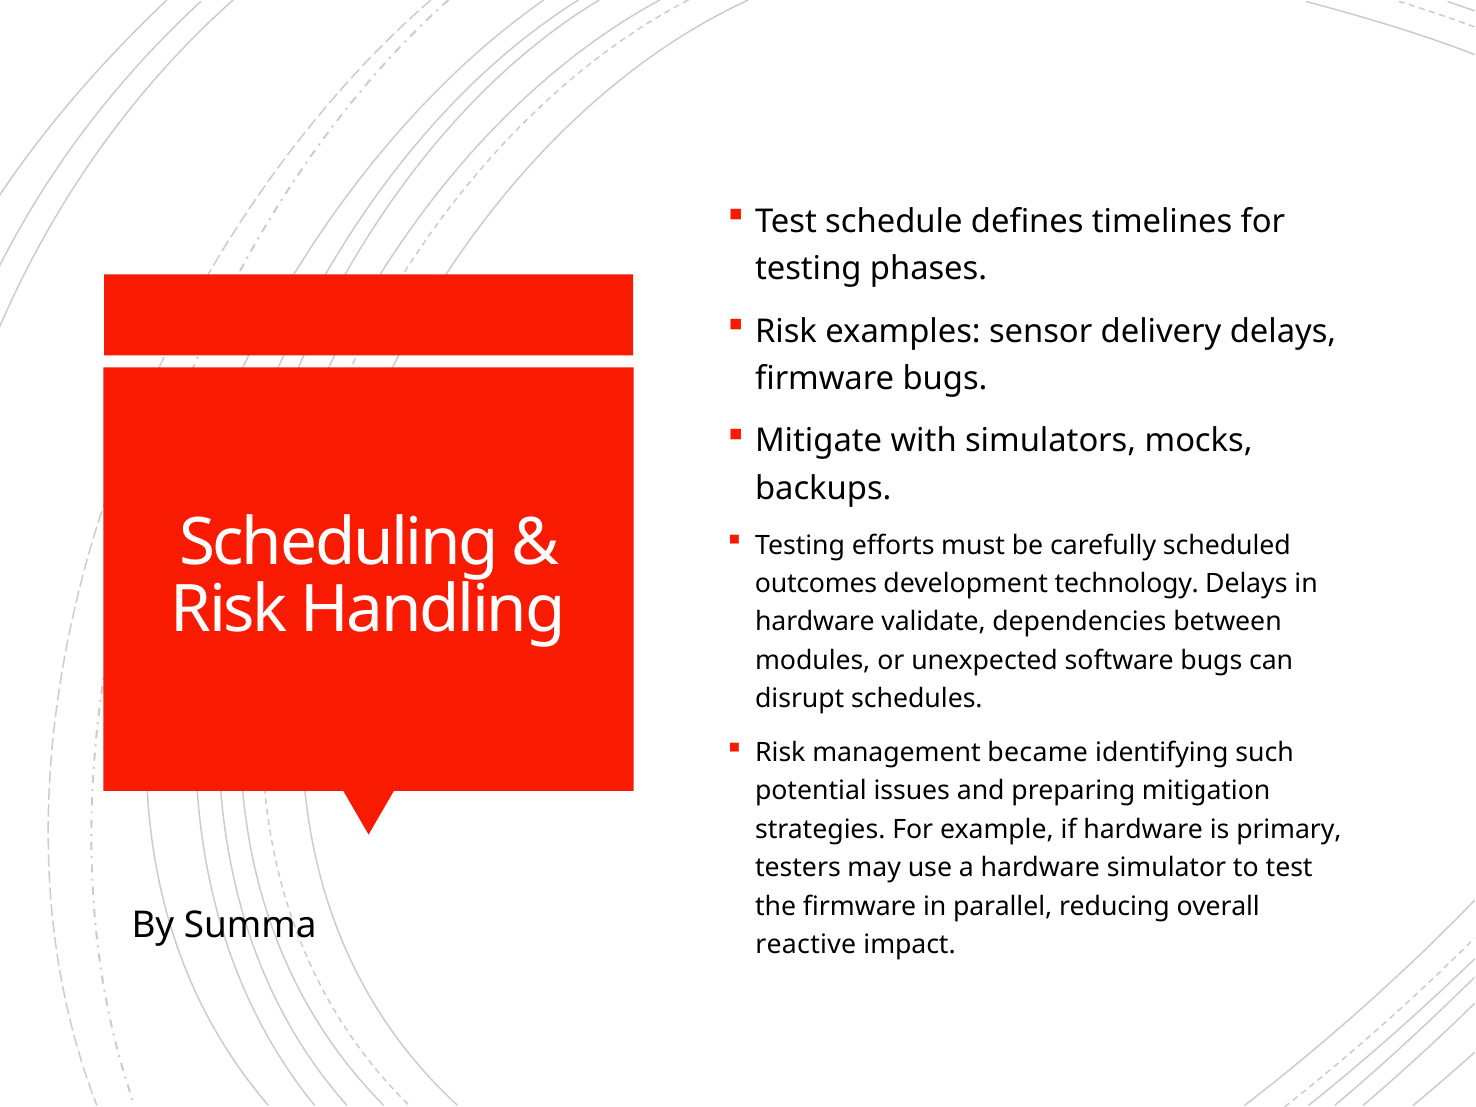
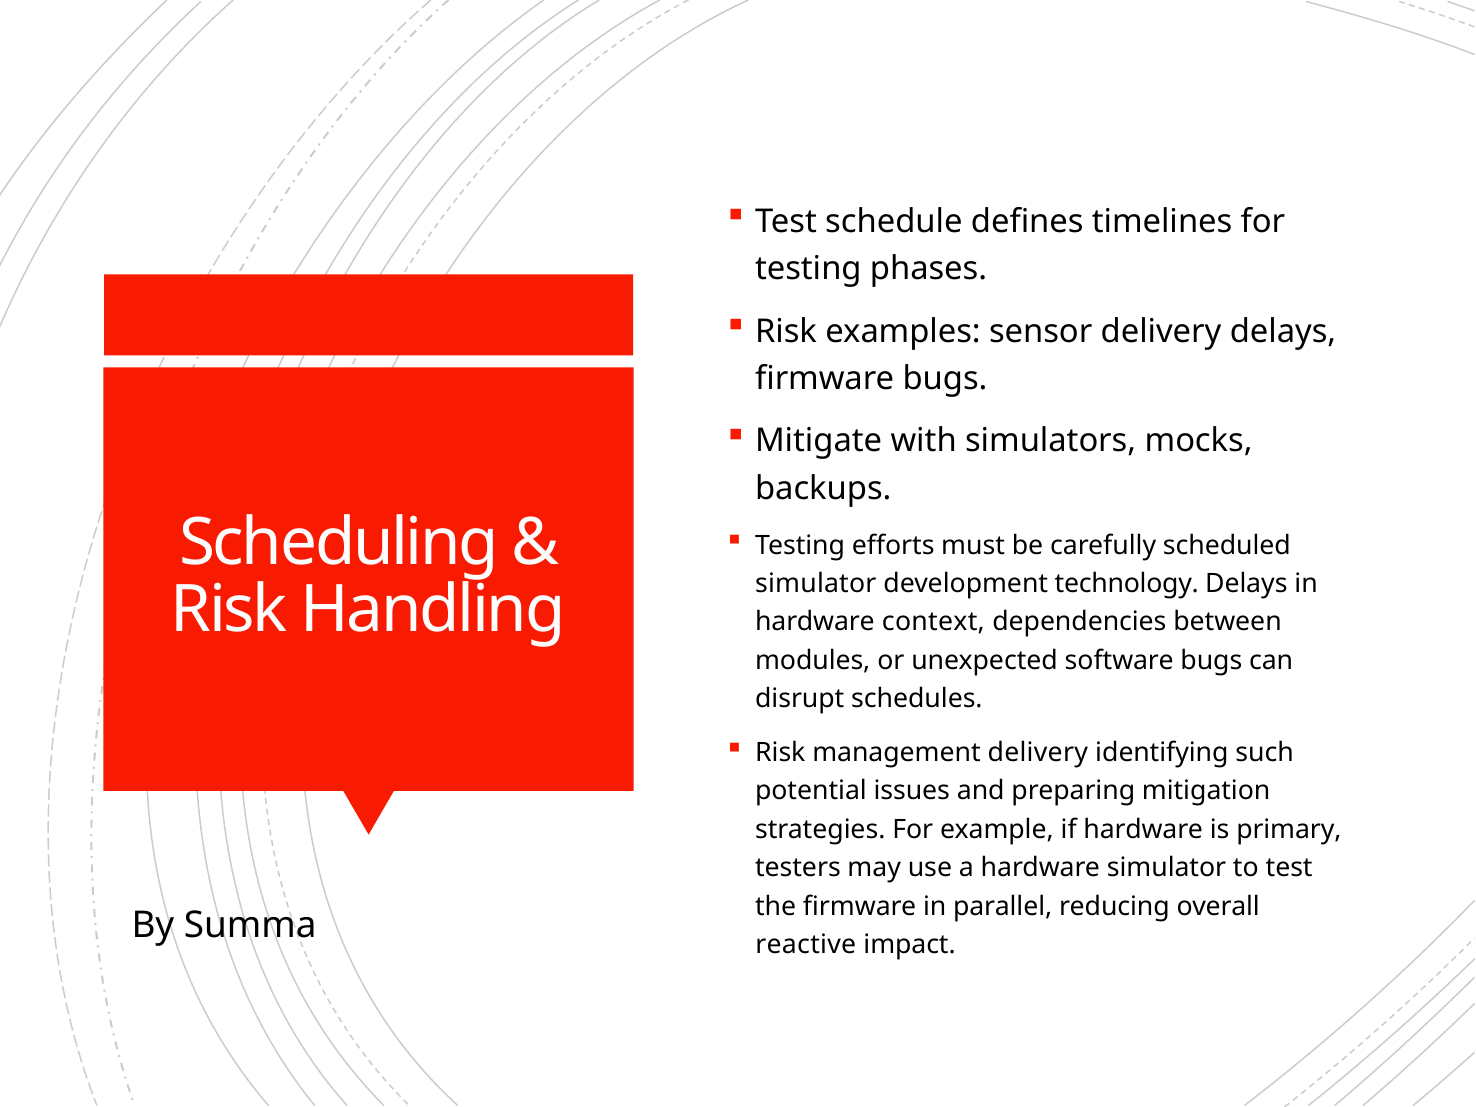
outcomes at (816, 584): outcomes -> simulator
validate: validate -> context
management became: became -> delivery
